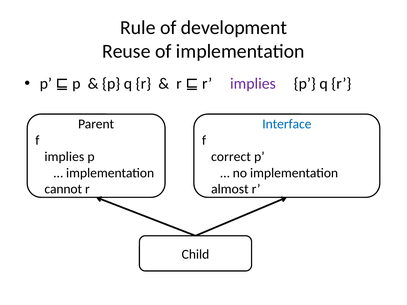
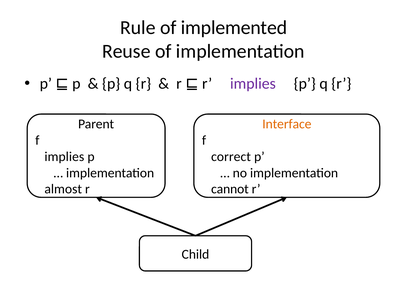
development: development -> implemented
Interface colour: blue -> orange
cannot: cannot -> almost
almost: almost -> cannot
